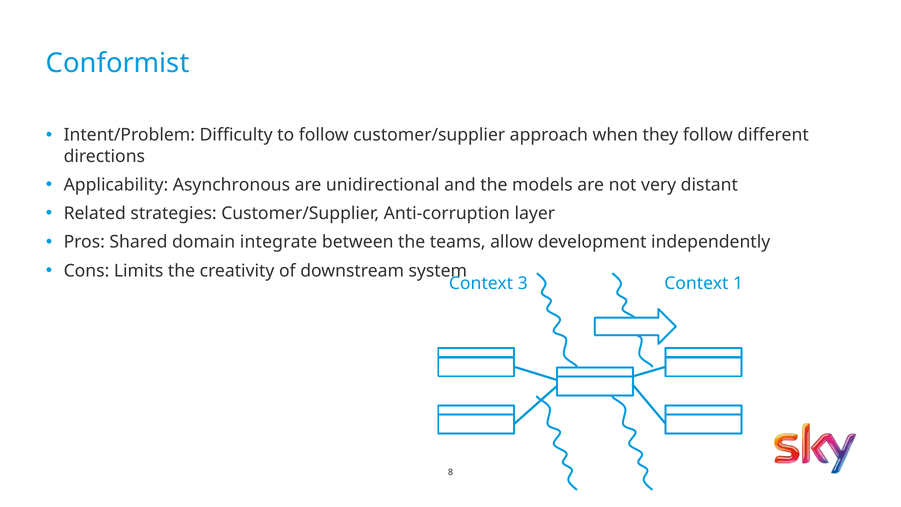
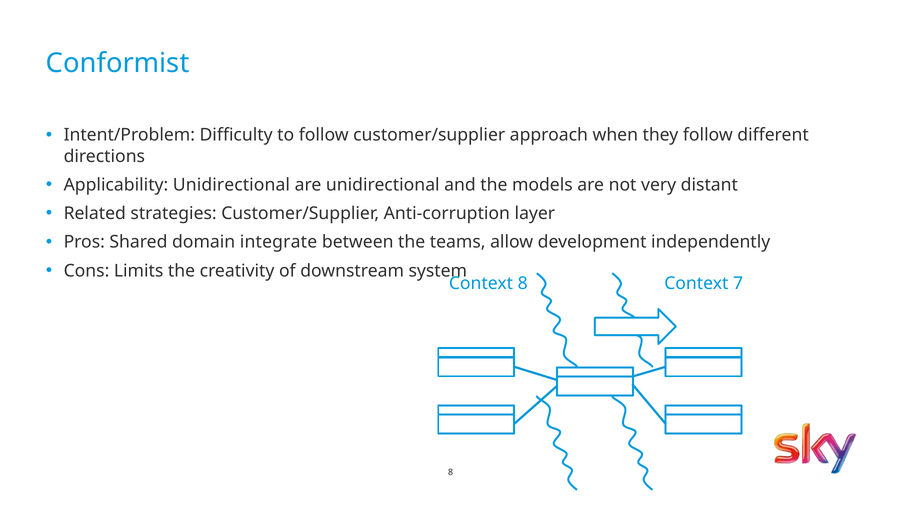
Applicability Asynchronous: Asynchronous -> Unidirectional
Context 3: 3 -> 8
1: 1 -> 7
